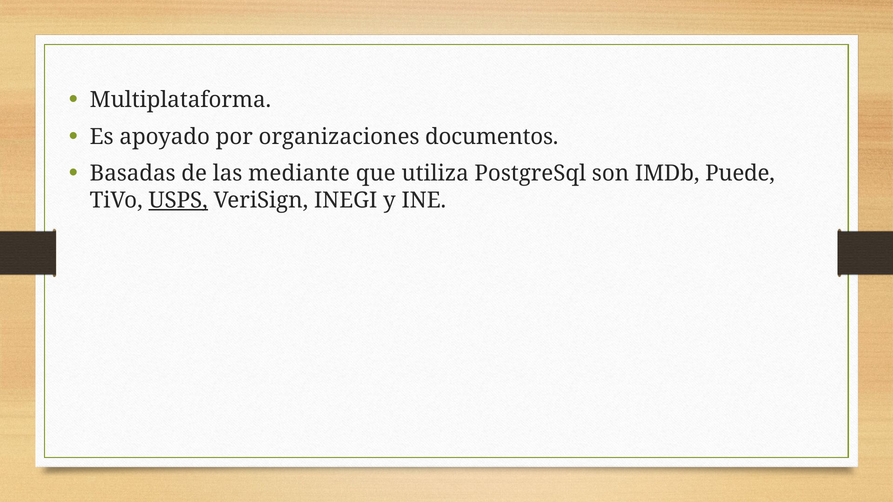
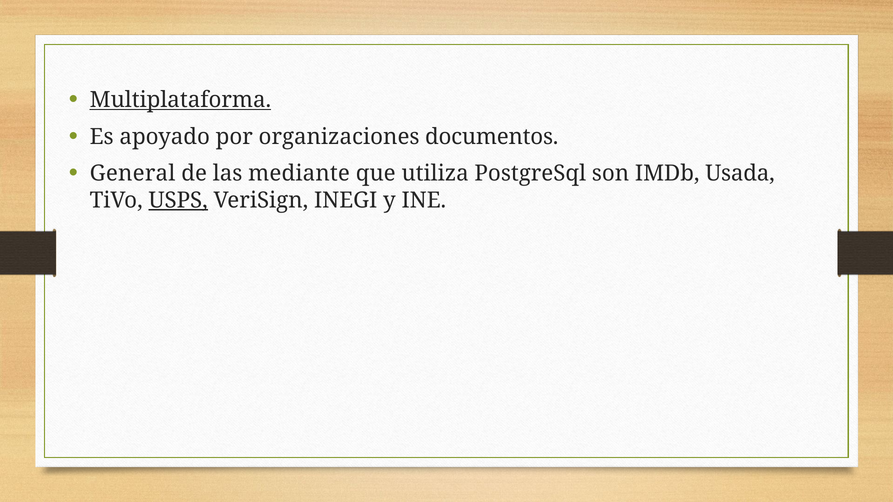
Multiplataforma underline: none -> present
Basadas: Basadas -> General
Puede: Puede -> Usada
